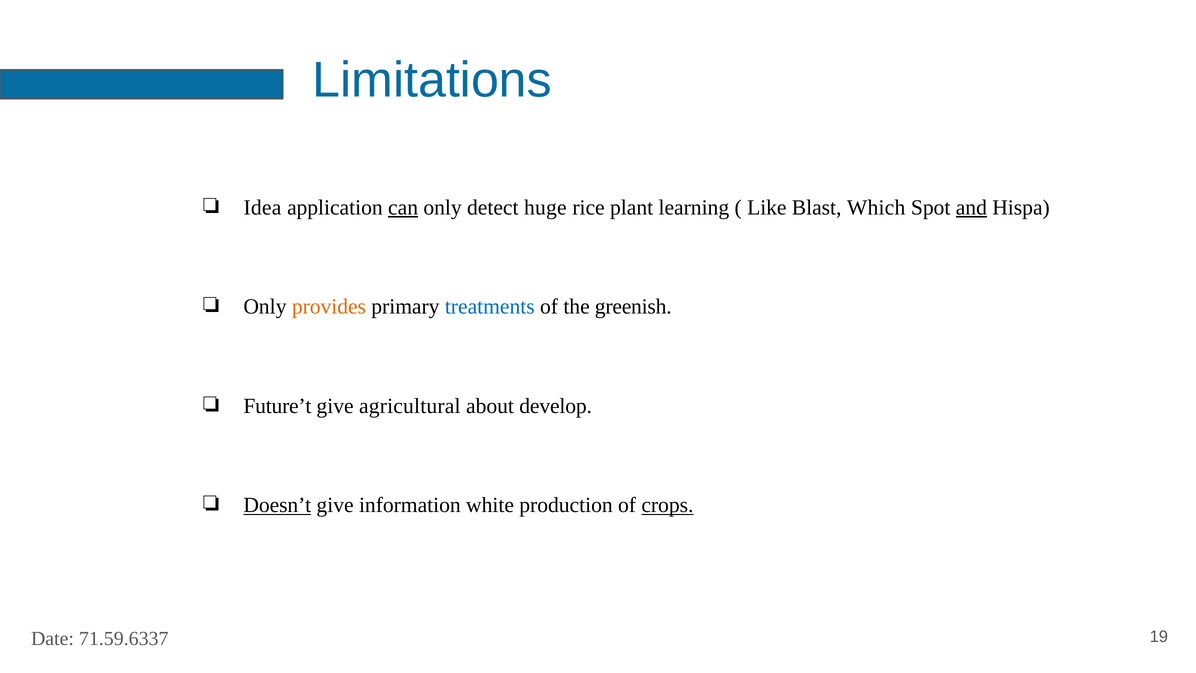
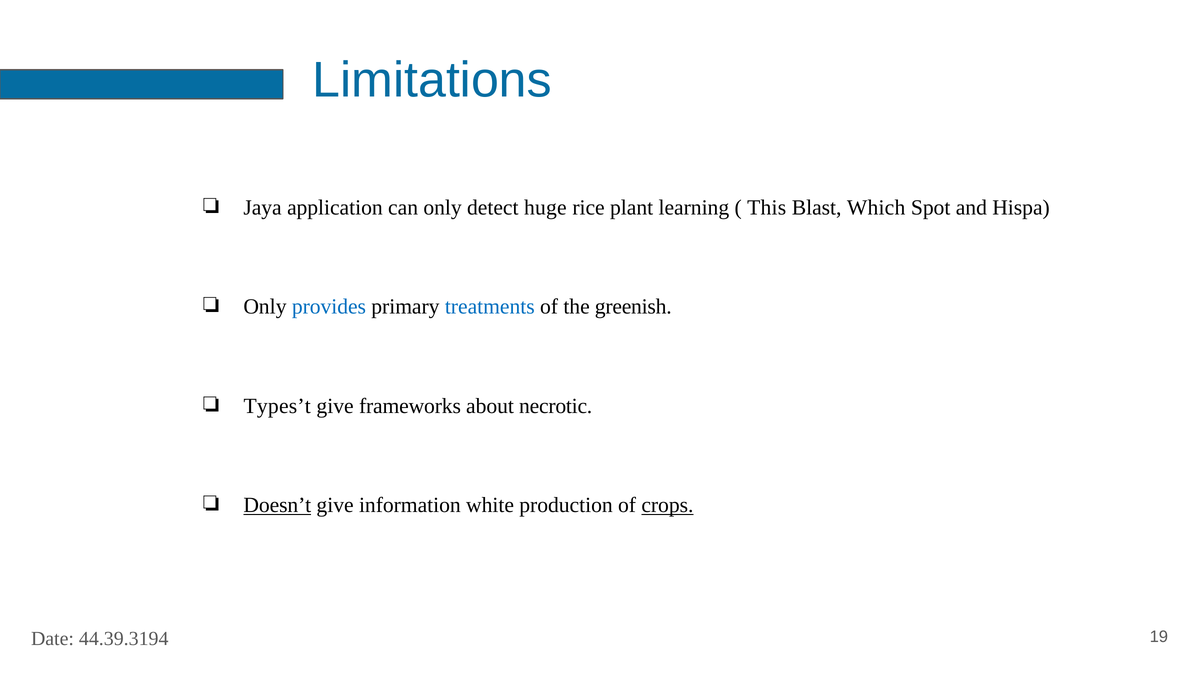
Idea: Idea -> Jaya
can underline: present -> none
Like: Like -> This
and underline: present -> none
provides colour: orange -> blue
Future’t: Future’t -> Types’t
agricultural: agricultural -> frameworks
develop: develop -> necrotic
71.59.6337: 71.59.6337 -> 44.39.3194
